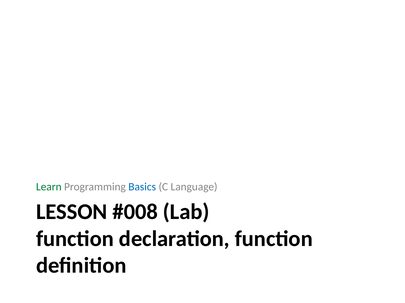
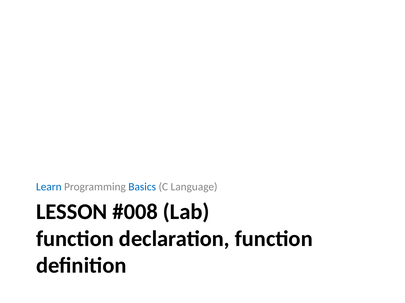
Learn colour: green -> blue
